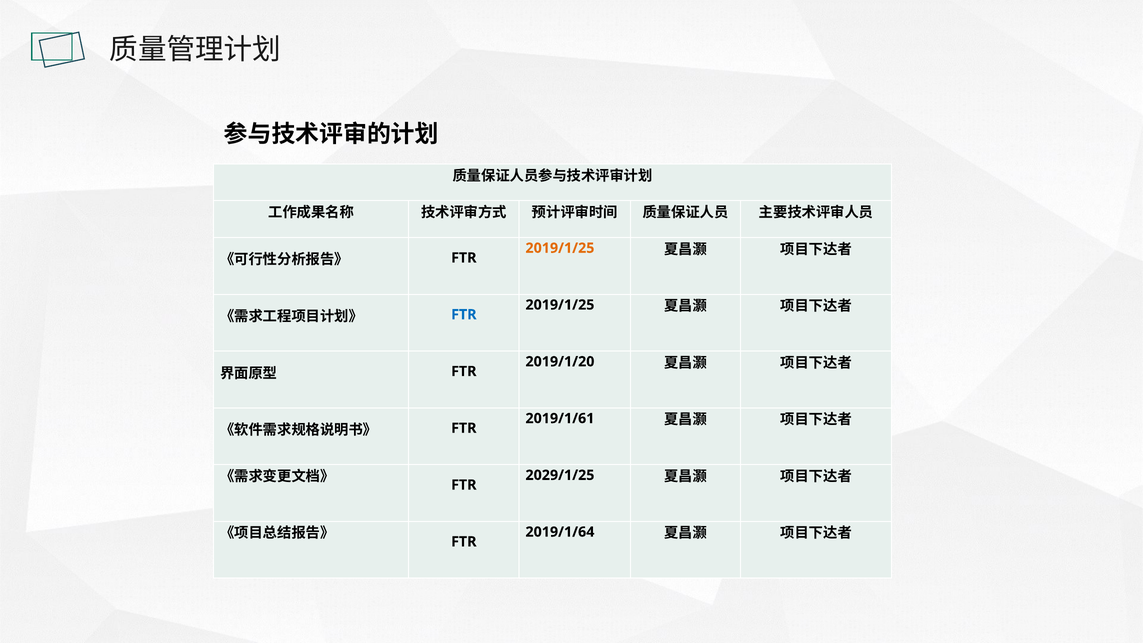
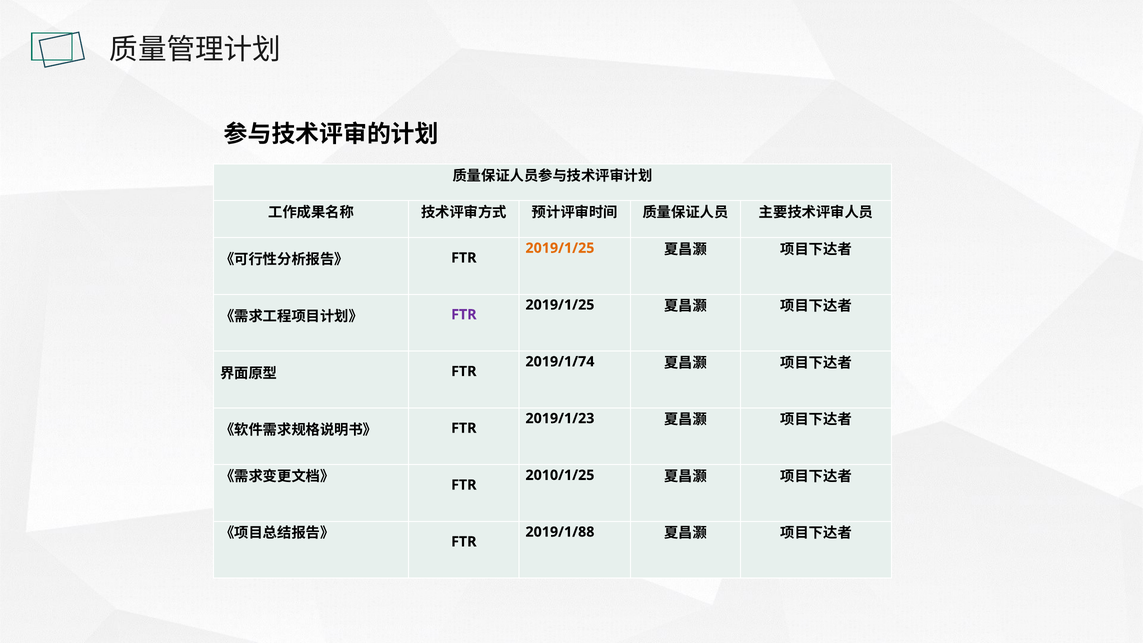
FTR at (464, 315) colour: blue -> purple
2019/1/20: 2019/1/20 -> 2019/1/74
2019/1/61: 2019/1/61 -> 2019/1/23
2029/1/25: 2029/1/25 -> 2010/1/25
2019/1/64: 2019/1/64 -> 2019/1/88
